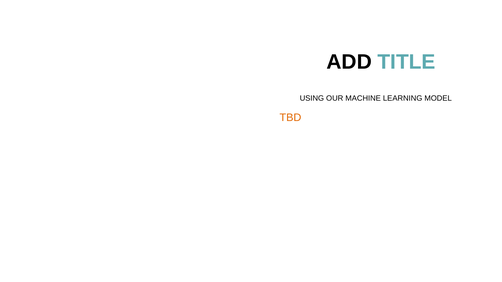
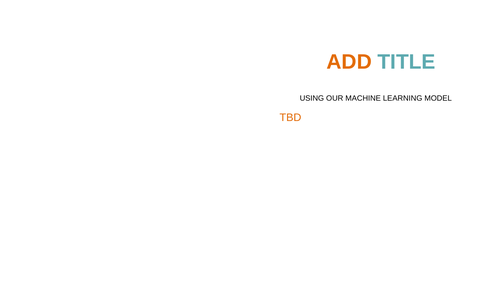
ADD colour: black -> orange
